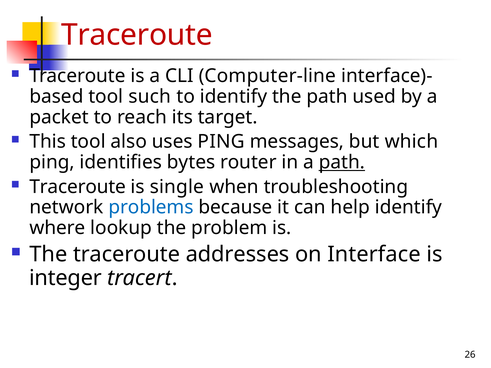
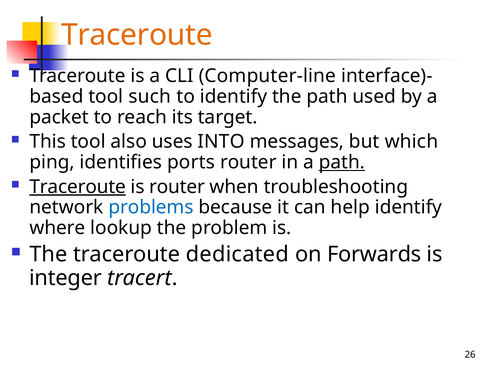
Traceroute at (137, 35) colour: red -> orange
uses PING: PING -> INTO
bytes: bytes -> ports
Traceroute at (78, 187) underline: none -> present
is single: single -> router
addresses: addresses -> dedicated
Interface: Interface -> Forwards
